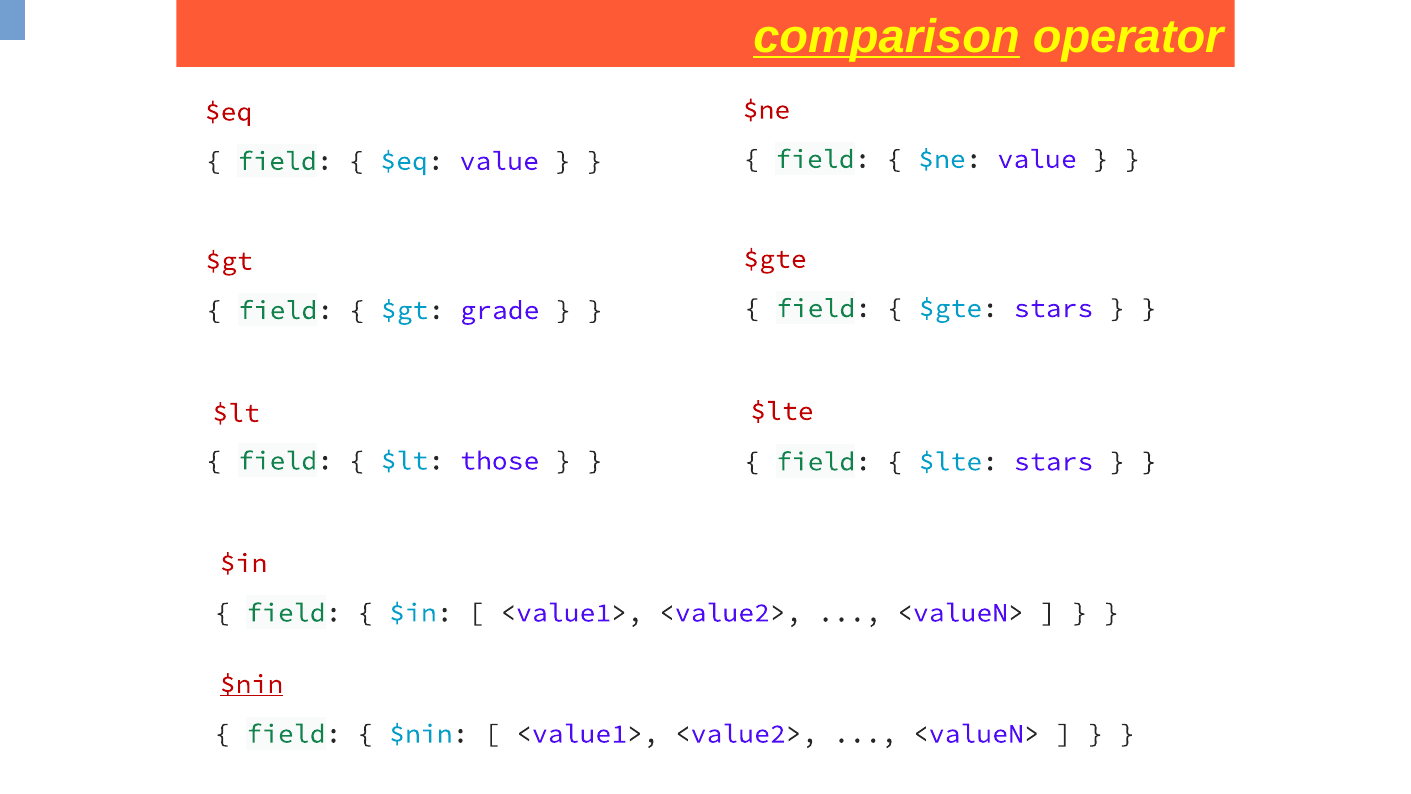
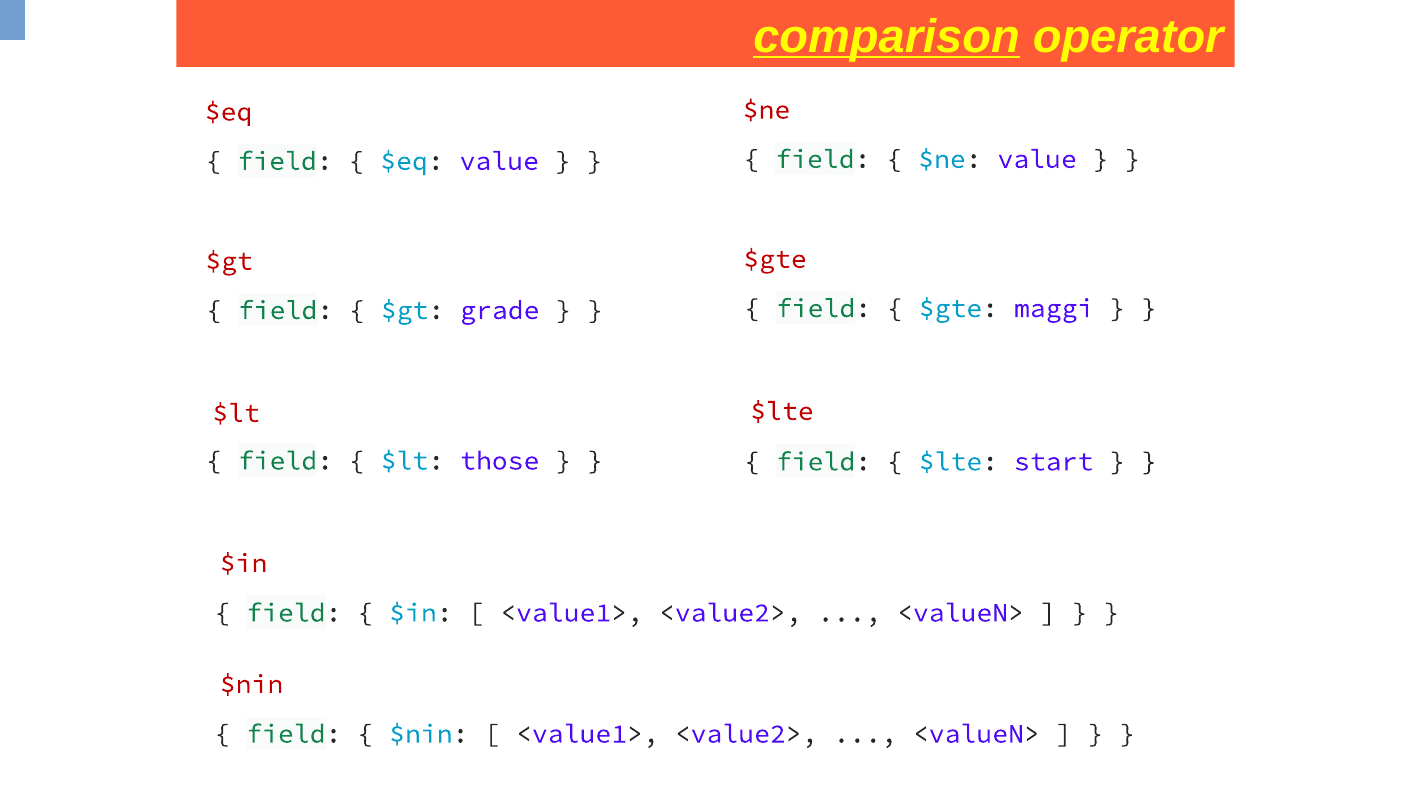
$gte stars: stars -> maggi
$lte stars: stars -> start
$nin at (251, 684) underline: present -> none
